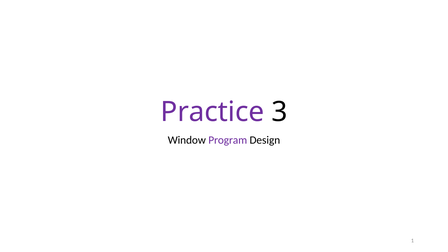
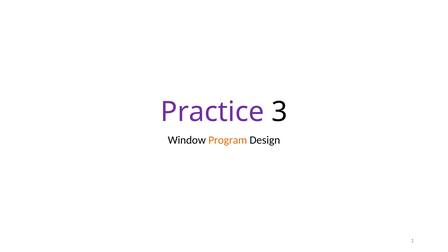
Program colour: purple -> orange
